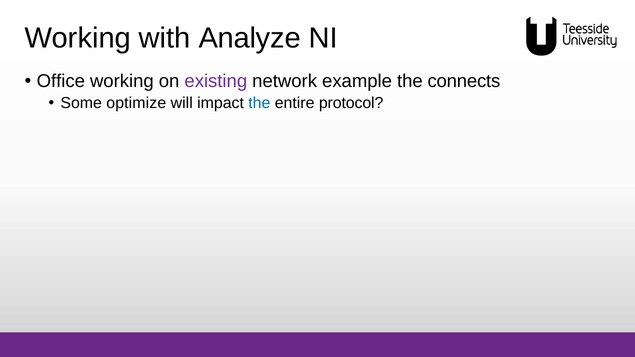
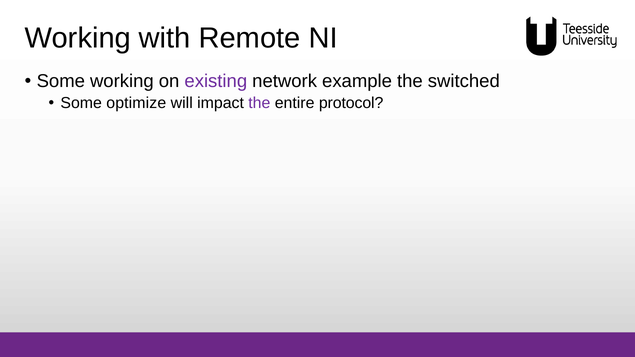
Analyze: Analyze -> Remote
Office at (61, 81): Office -> Some
connects: connects -> switched
the at (259, 103) colour: blue -> purple
